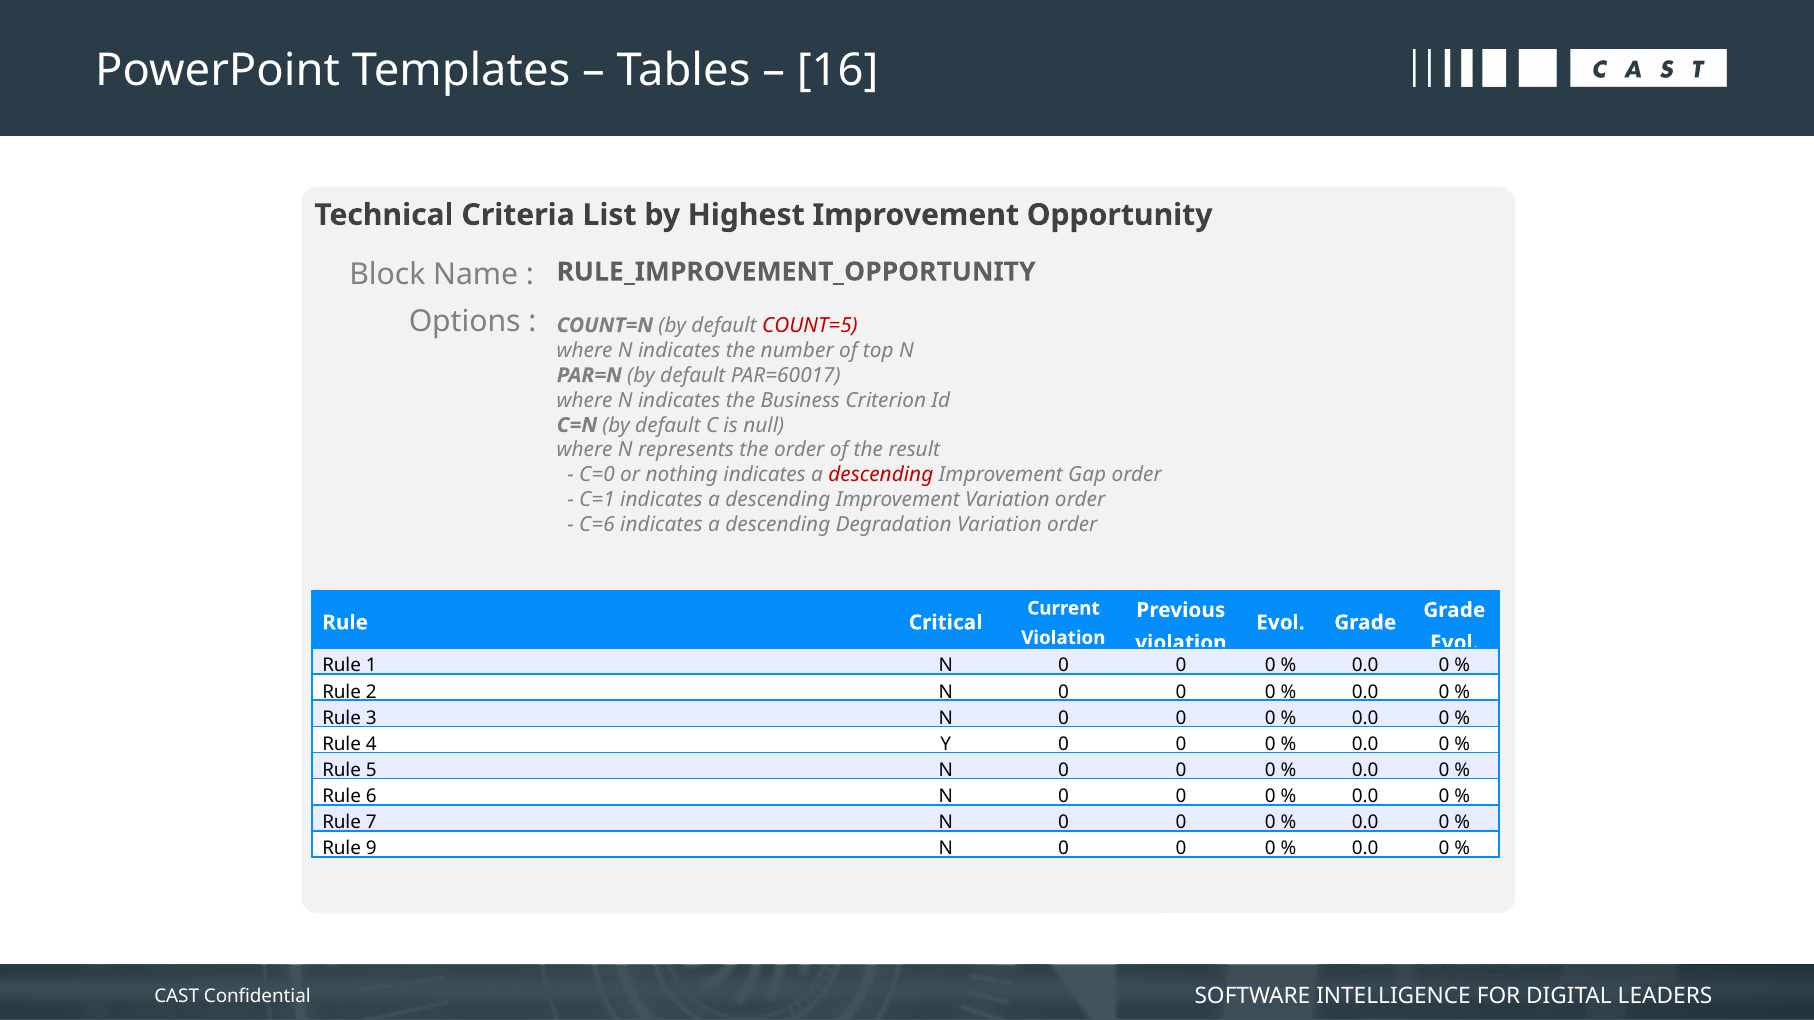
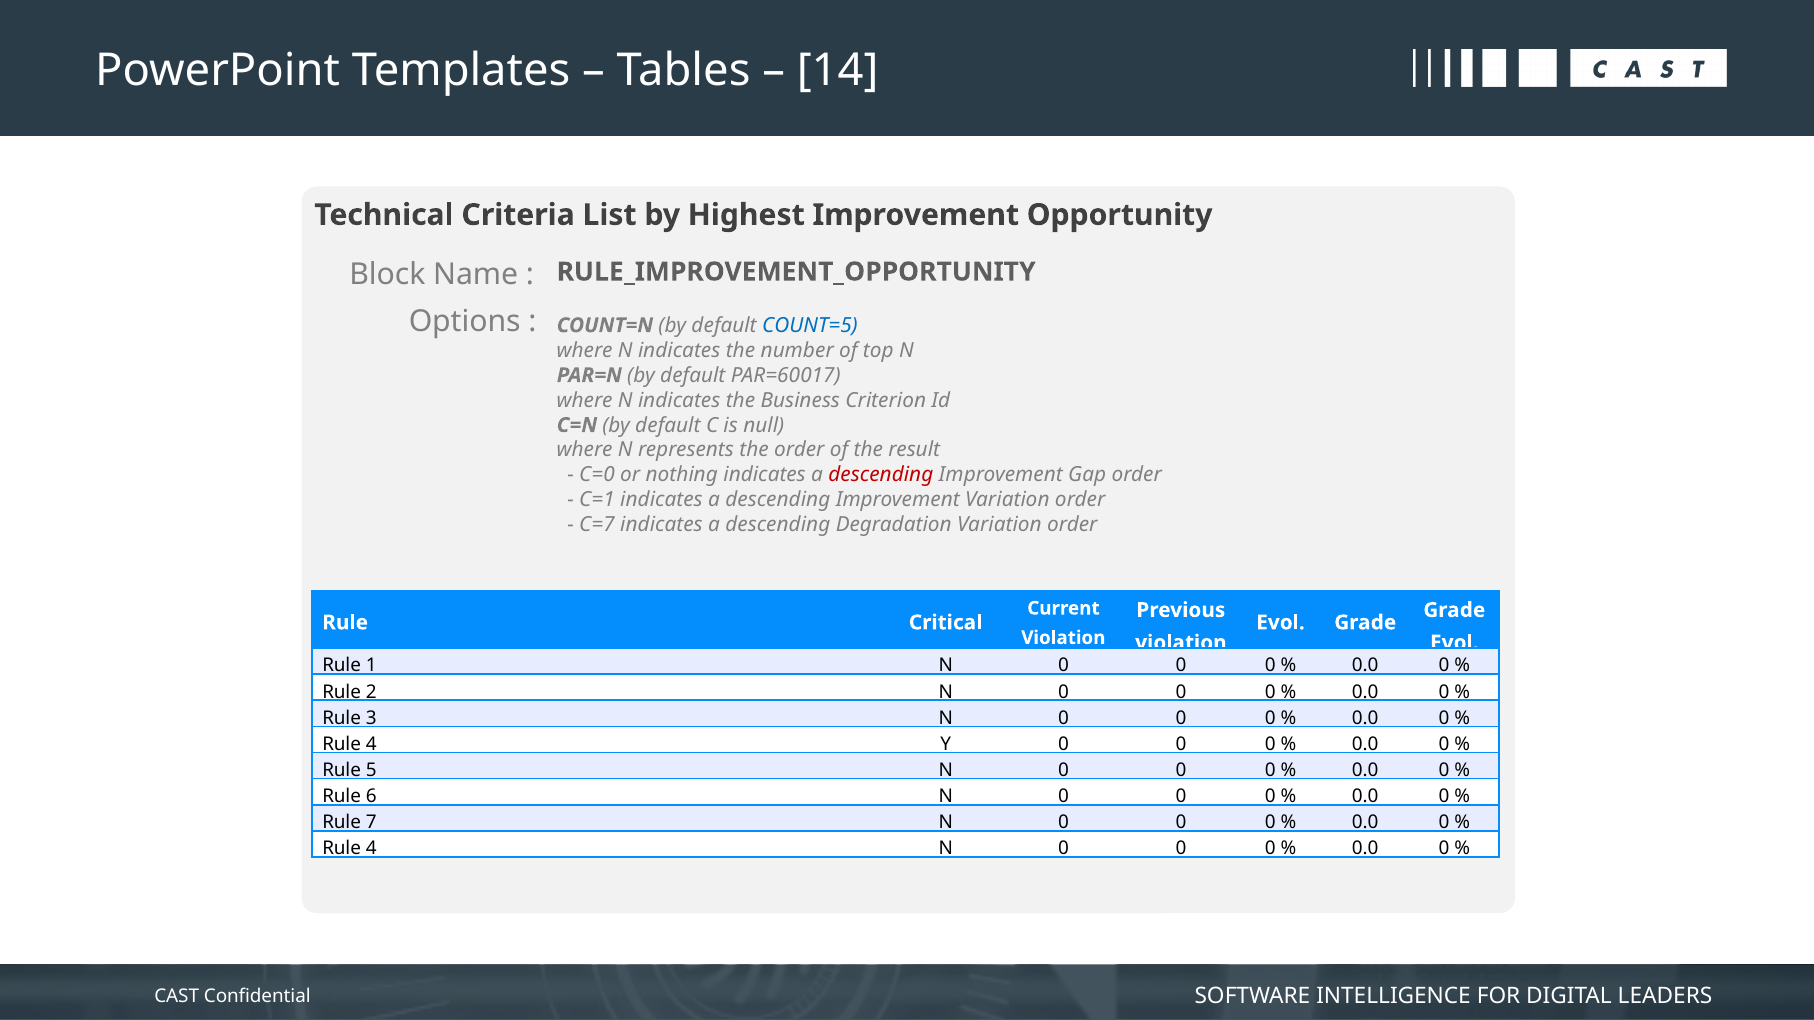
16: 16 -> 14
COUNT=5 colour: red -> blue
C=6: C=6 -> C=7
9 at (371, 849): 9 -> 4
